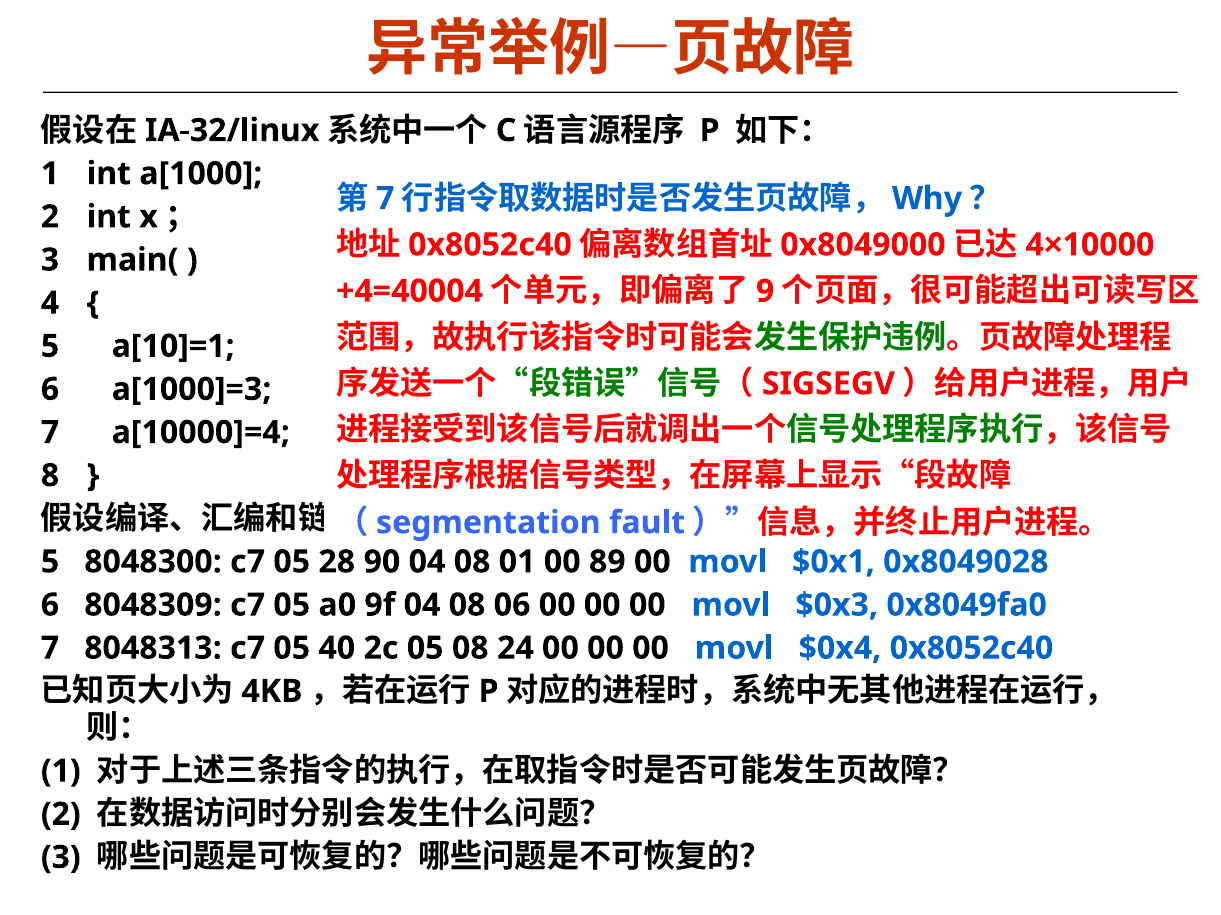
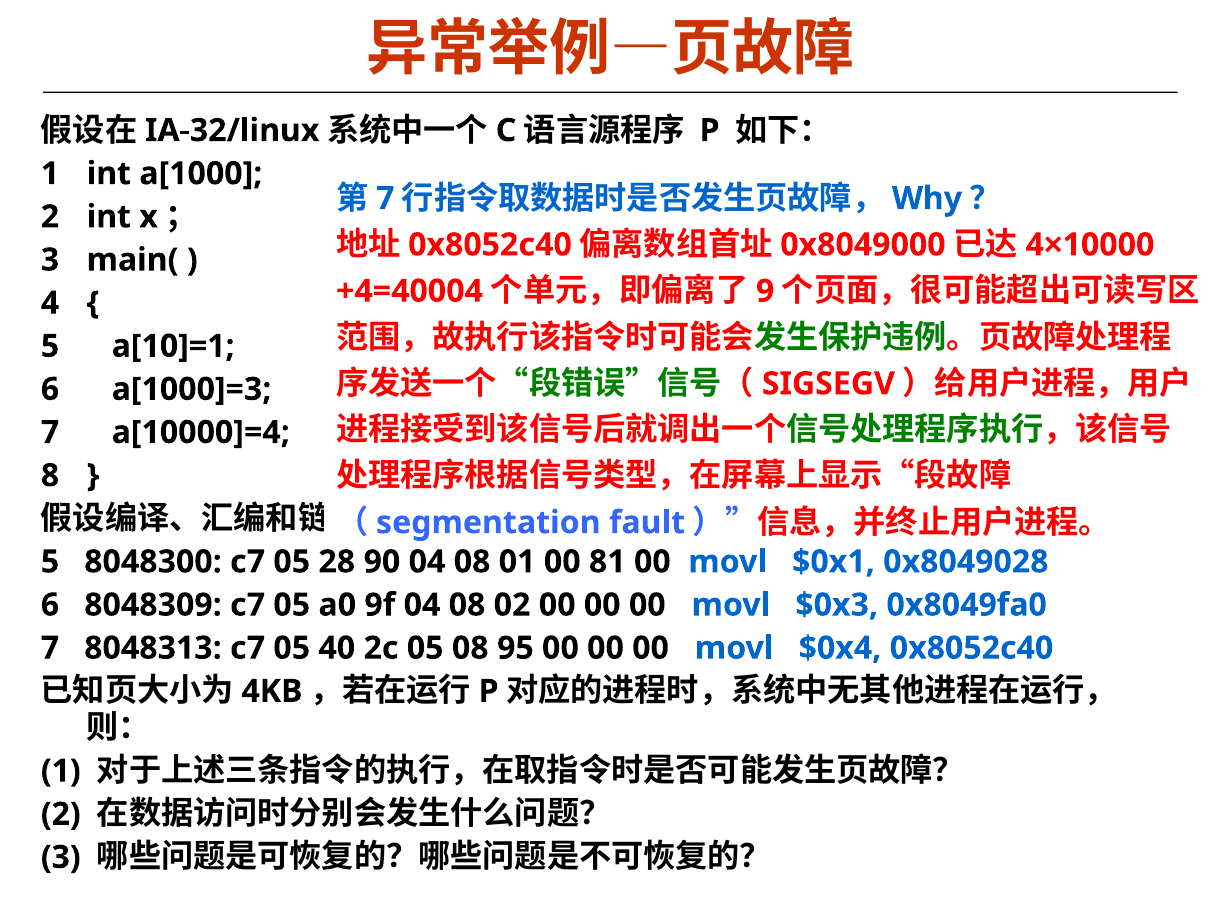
89: 89 -> 81
06: 06 -> 02
24: 24 -> 95
